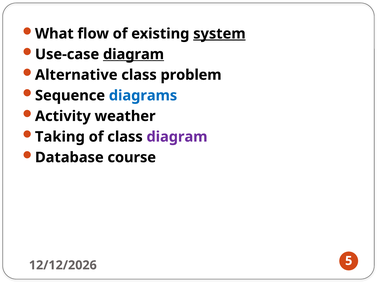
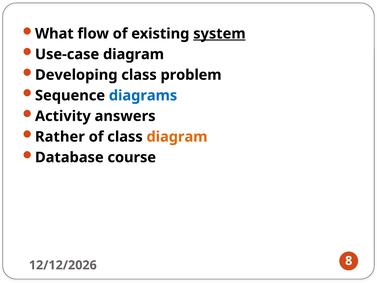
diagram at (134, 54) underline: present -> none
Alternative: Alternative -> Developing
weather: weather -> answers
Taking: Taking -> Rather
diagram at (177, 137) colour: purple -> orange
5: 5 -> 8
